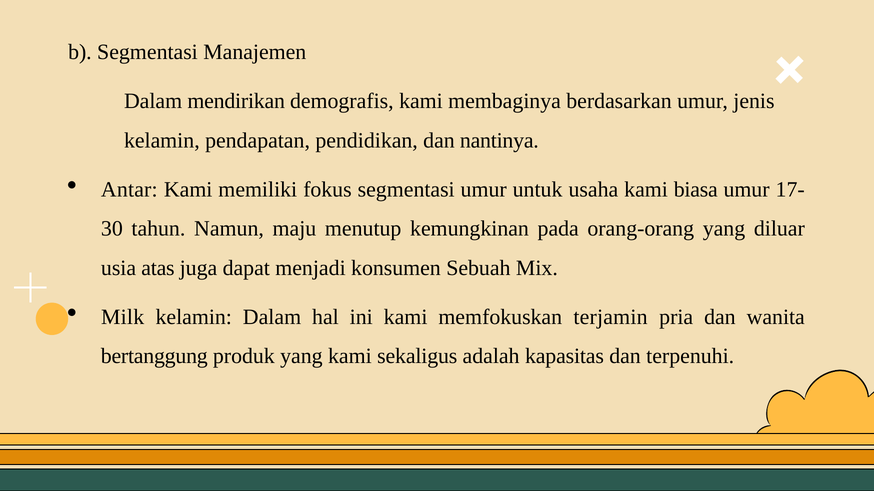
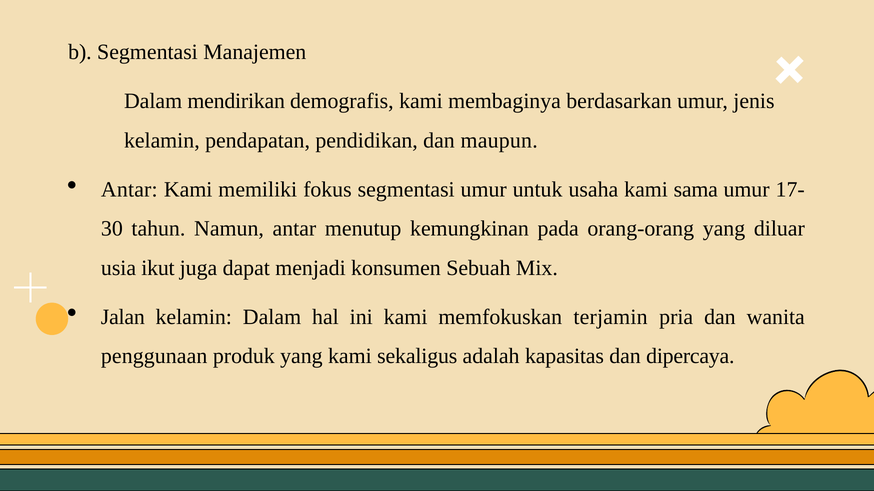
nantinya: nantinya -> maupun
biasa: biasa -> sama
Namun maju: maju -> antar
atas: atas -> ikut
Milk: Milk -> Jalan
bertanggung: bertanggung -> penggunaan
terpenuhi: terpenuhi -> dipercaya
